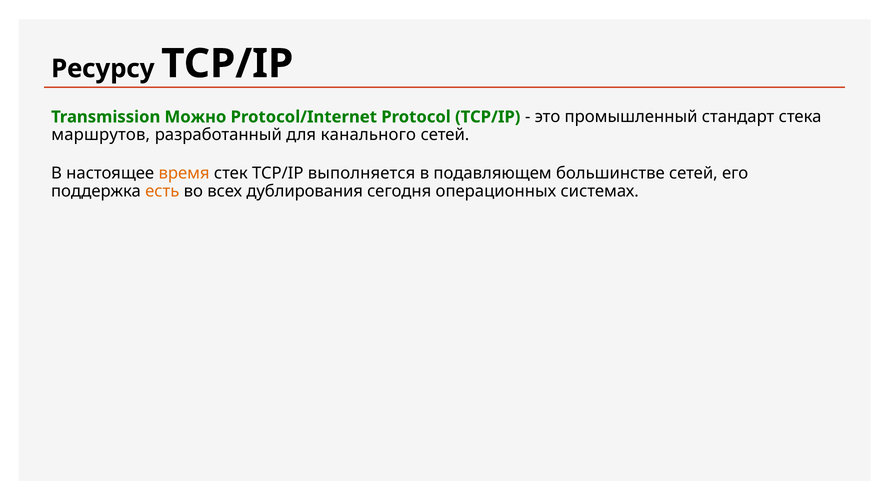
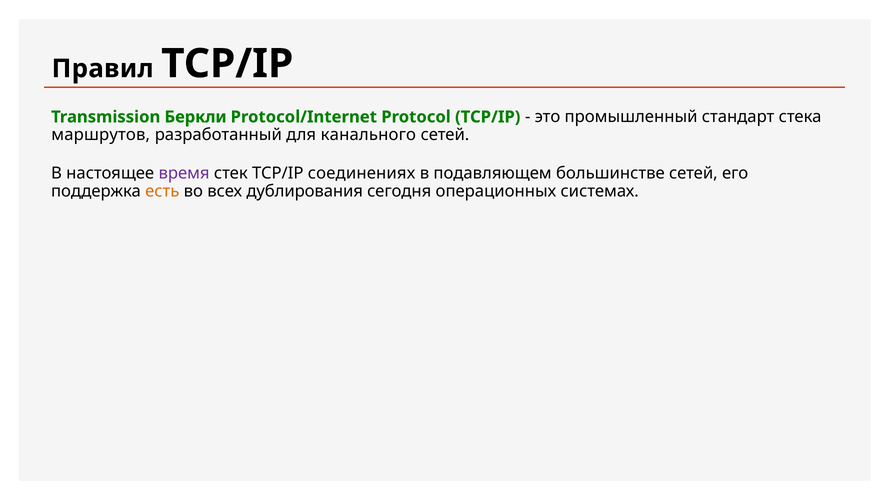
Ресурсу: Ресурсу -> Правил
Можно: Можно -> Беркли
время colour: orange -> purple
выполняется: выполняется -> соединениях
